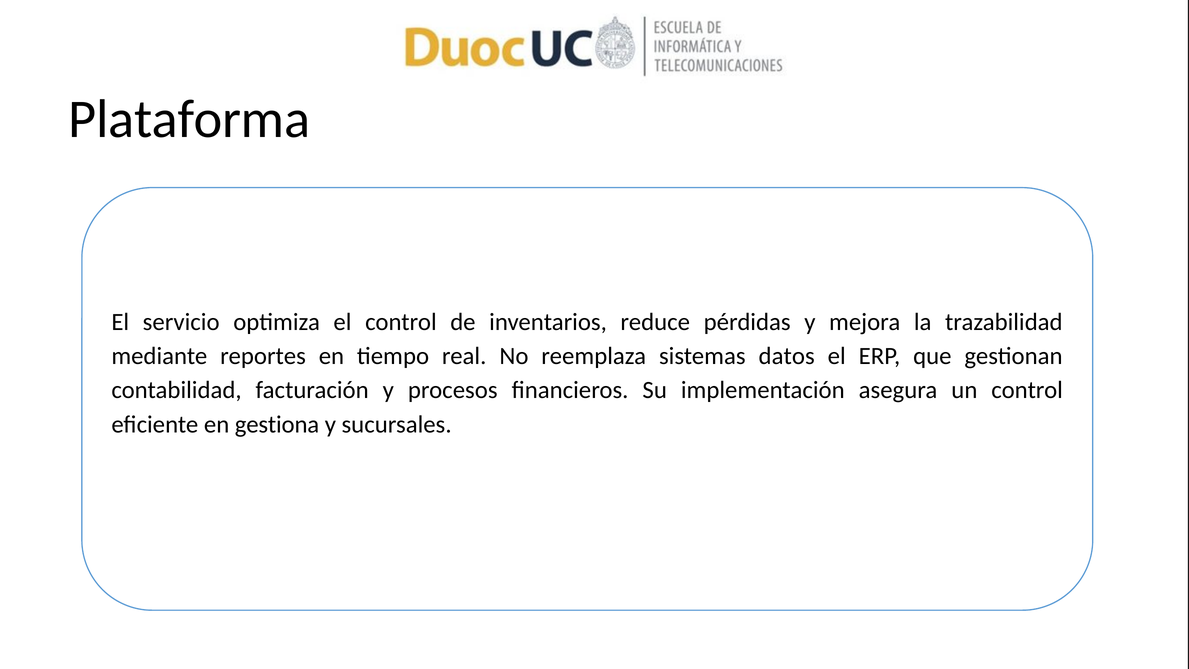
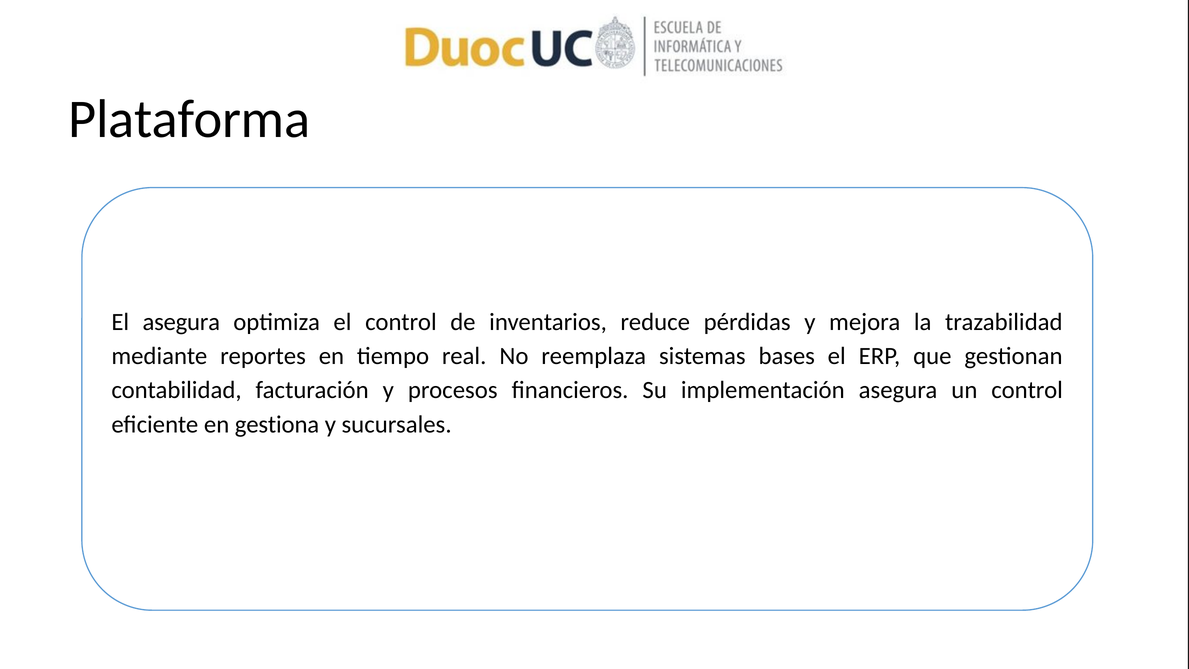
El servicio: servicio -> asegura
datos: datos -> bases
